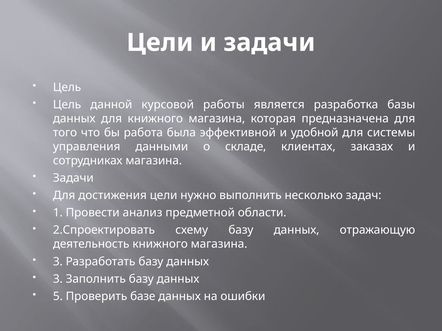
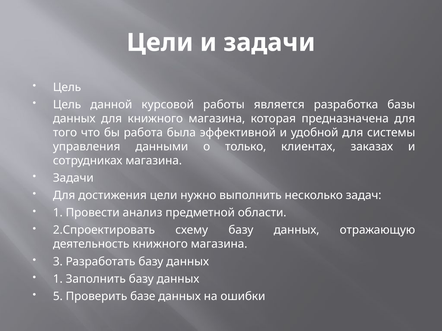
складе: складе -> только
3 at (58, 279): 3 -> 1
